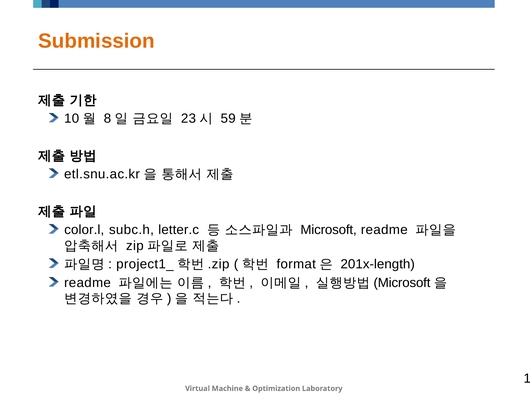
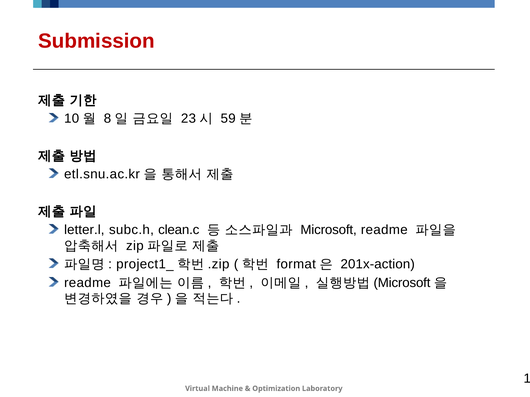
Submission colour: orange -> red
color.l: color.l -> letter.l
letter.c: letter.c -> clean.c
201x-length: 201x-length -> 201x-action
